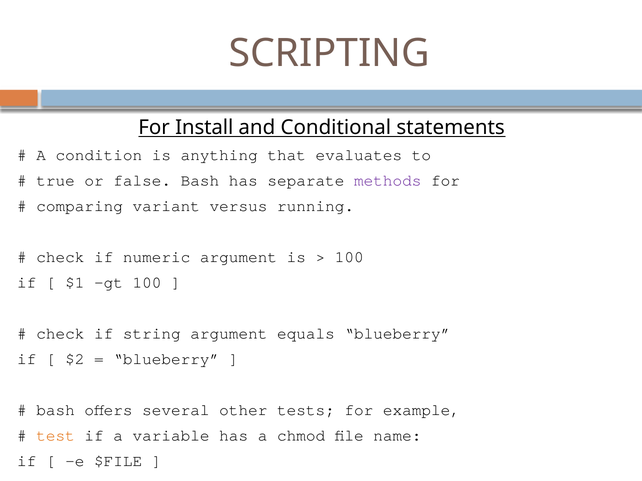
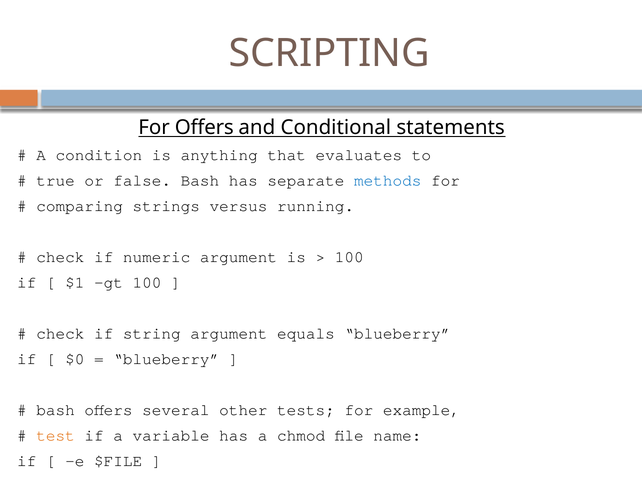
For Install: Install -> Offers
methods colour: purple -> blue
variant: variant -> strings
$2: $2 -> $0
